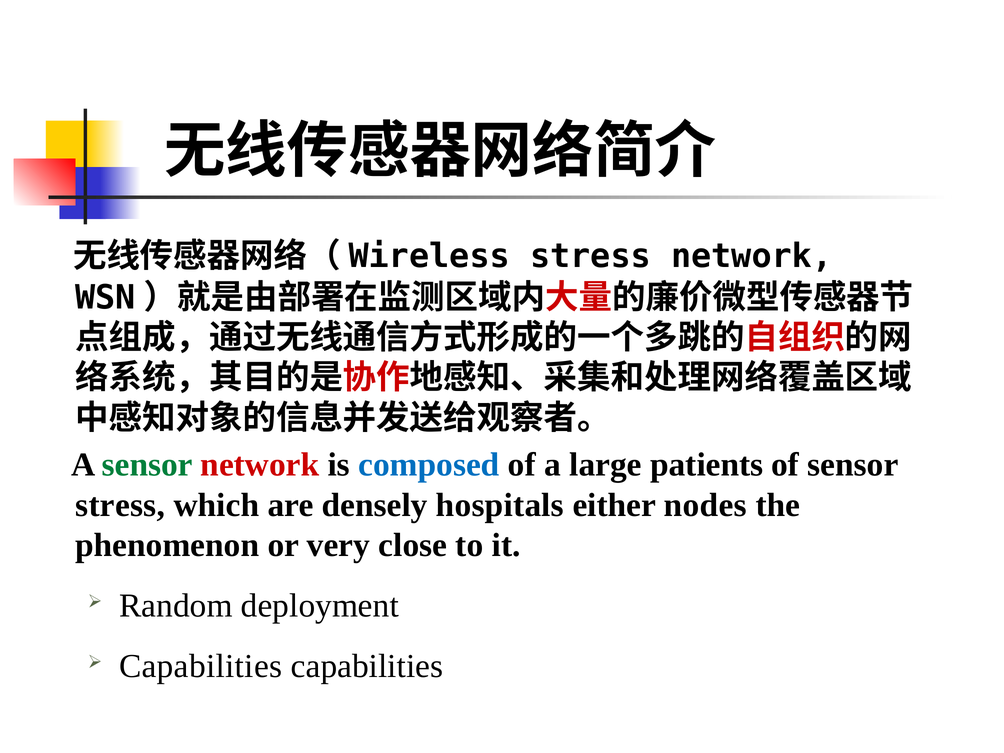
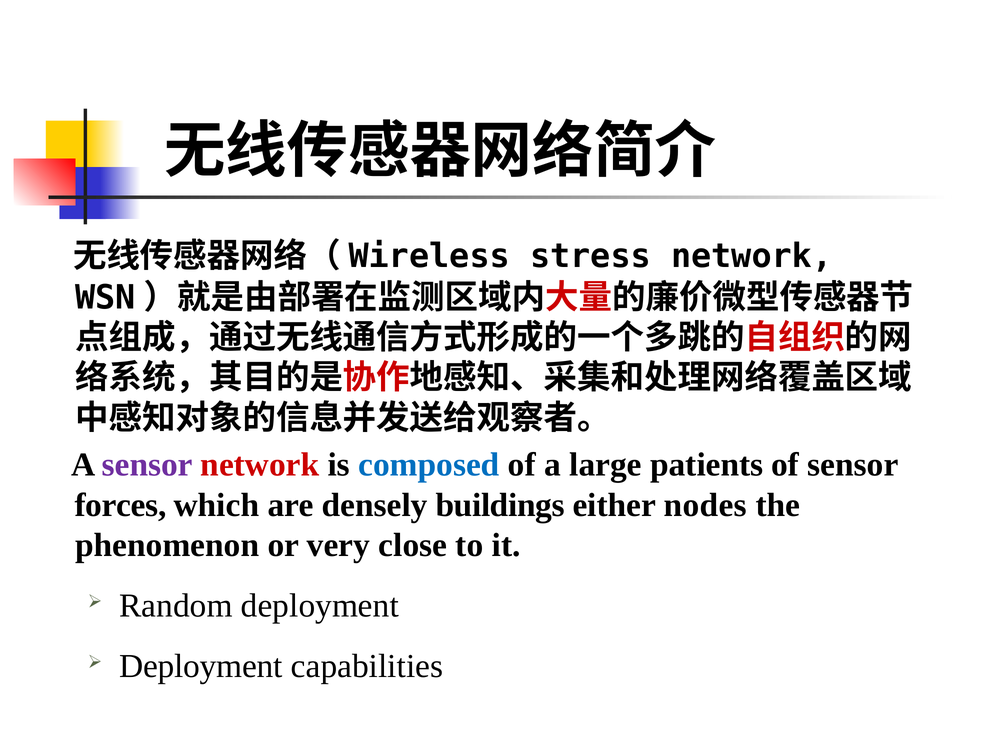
sensor at (147, 465) colour: green -> purple
stress at (120, 505): stress -> forces
hospitals: hospitals -> buildings
Capabilities at (201, 666): Capabilities -> Deployment
